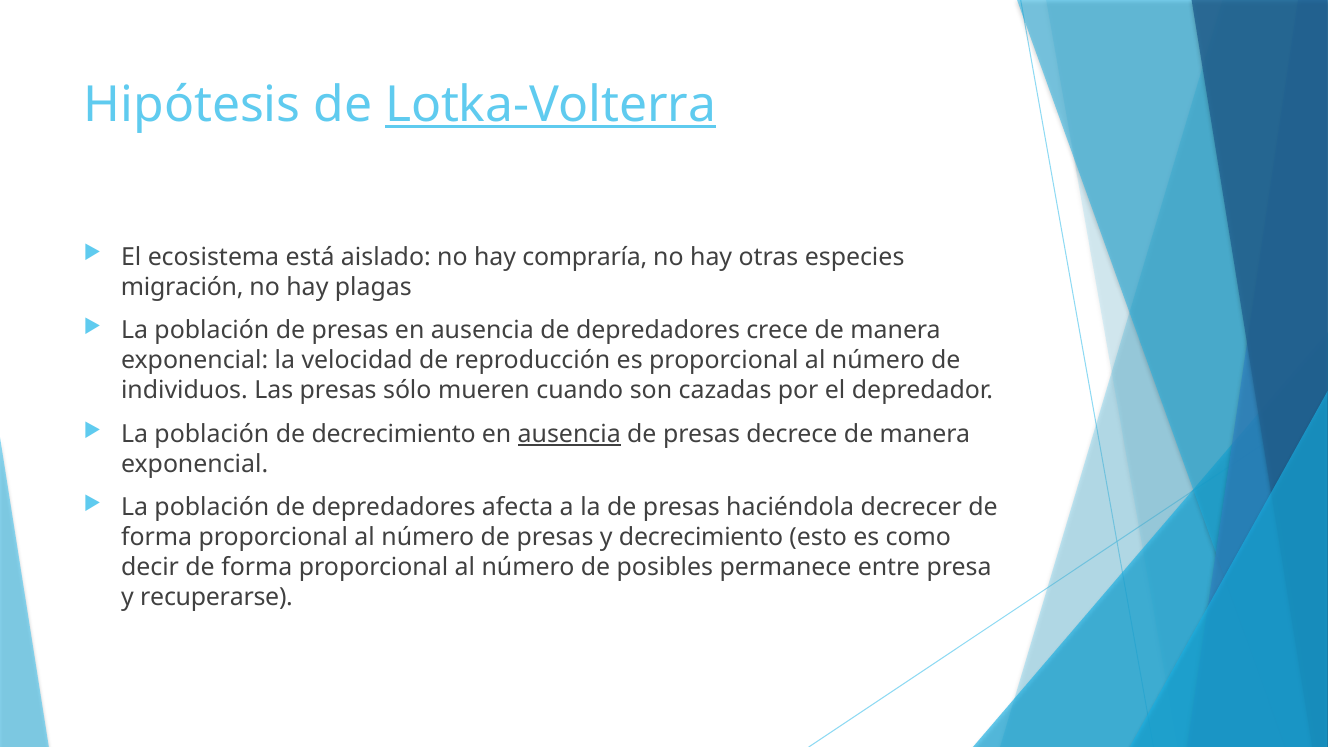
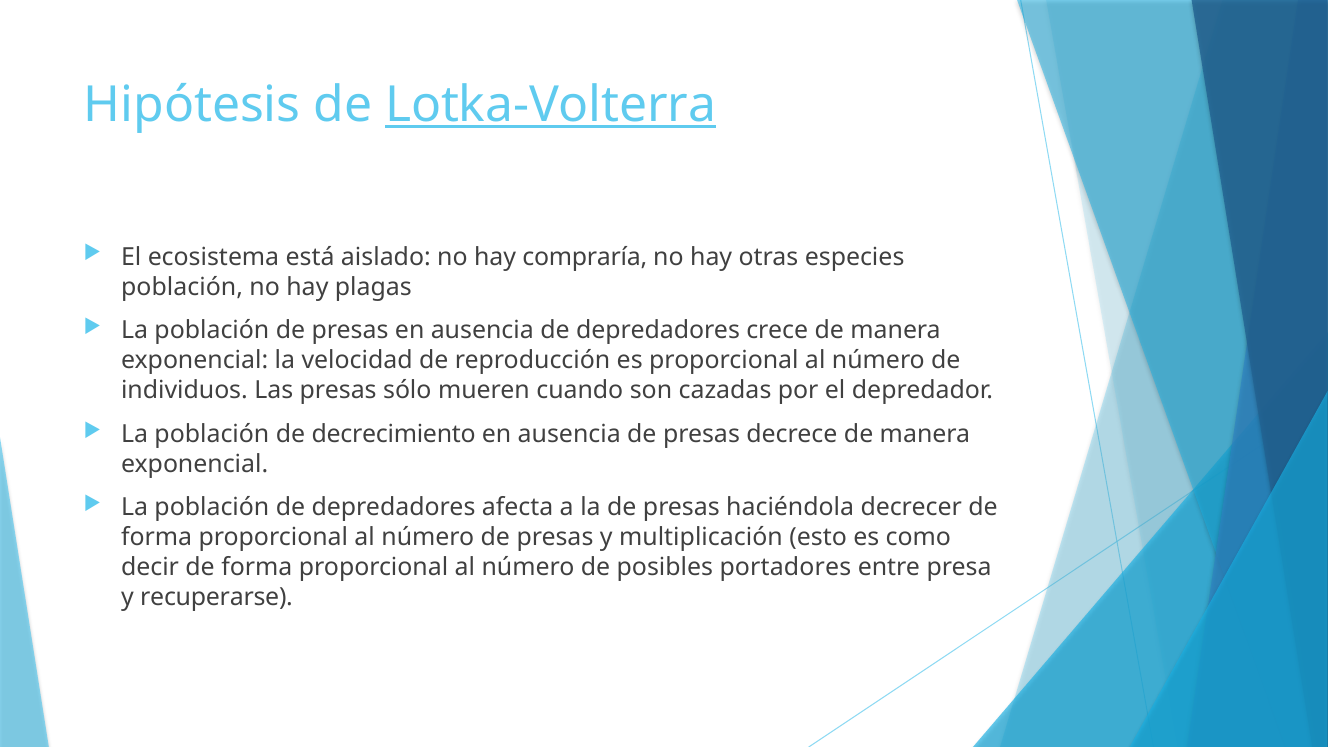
migración at (182, 287): migración -> población
ausencia at (569, 434) underline: present -> none
y decrecimiento: decrecimiento -> multiplicación
permanece: permanece -> portadores
